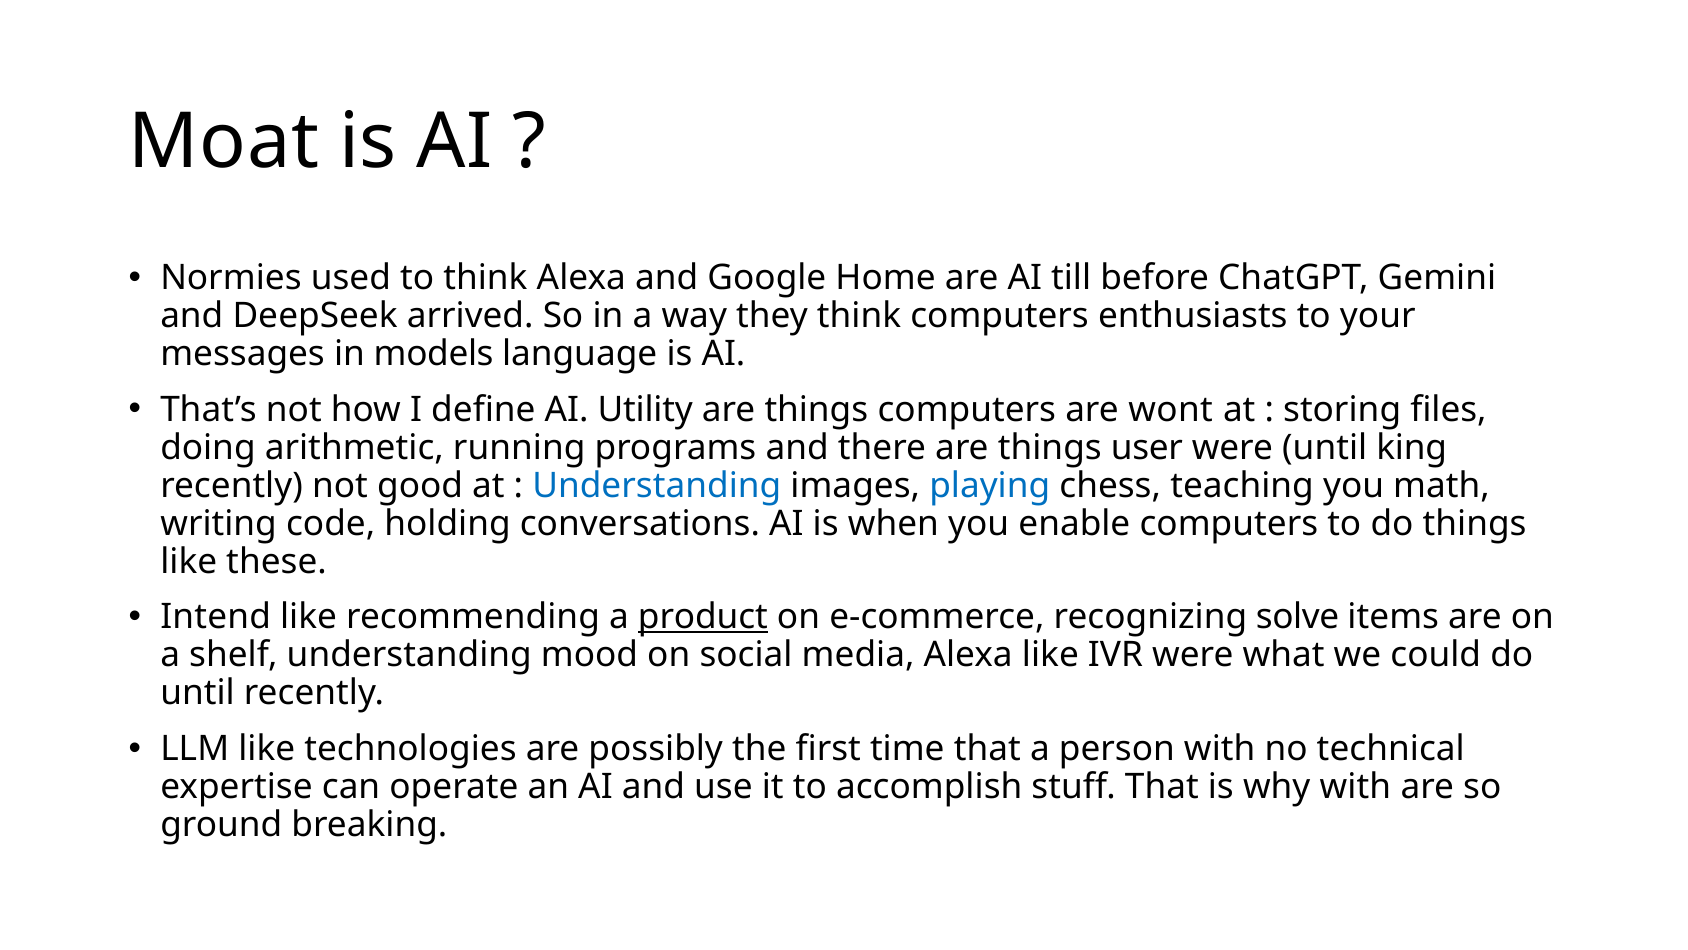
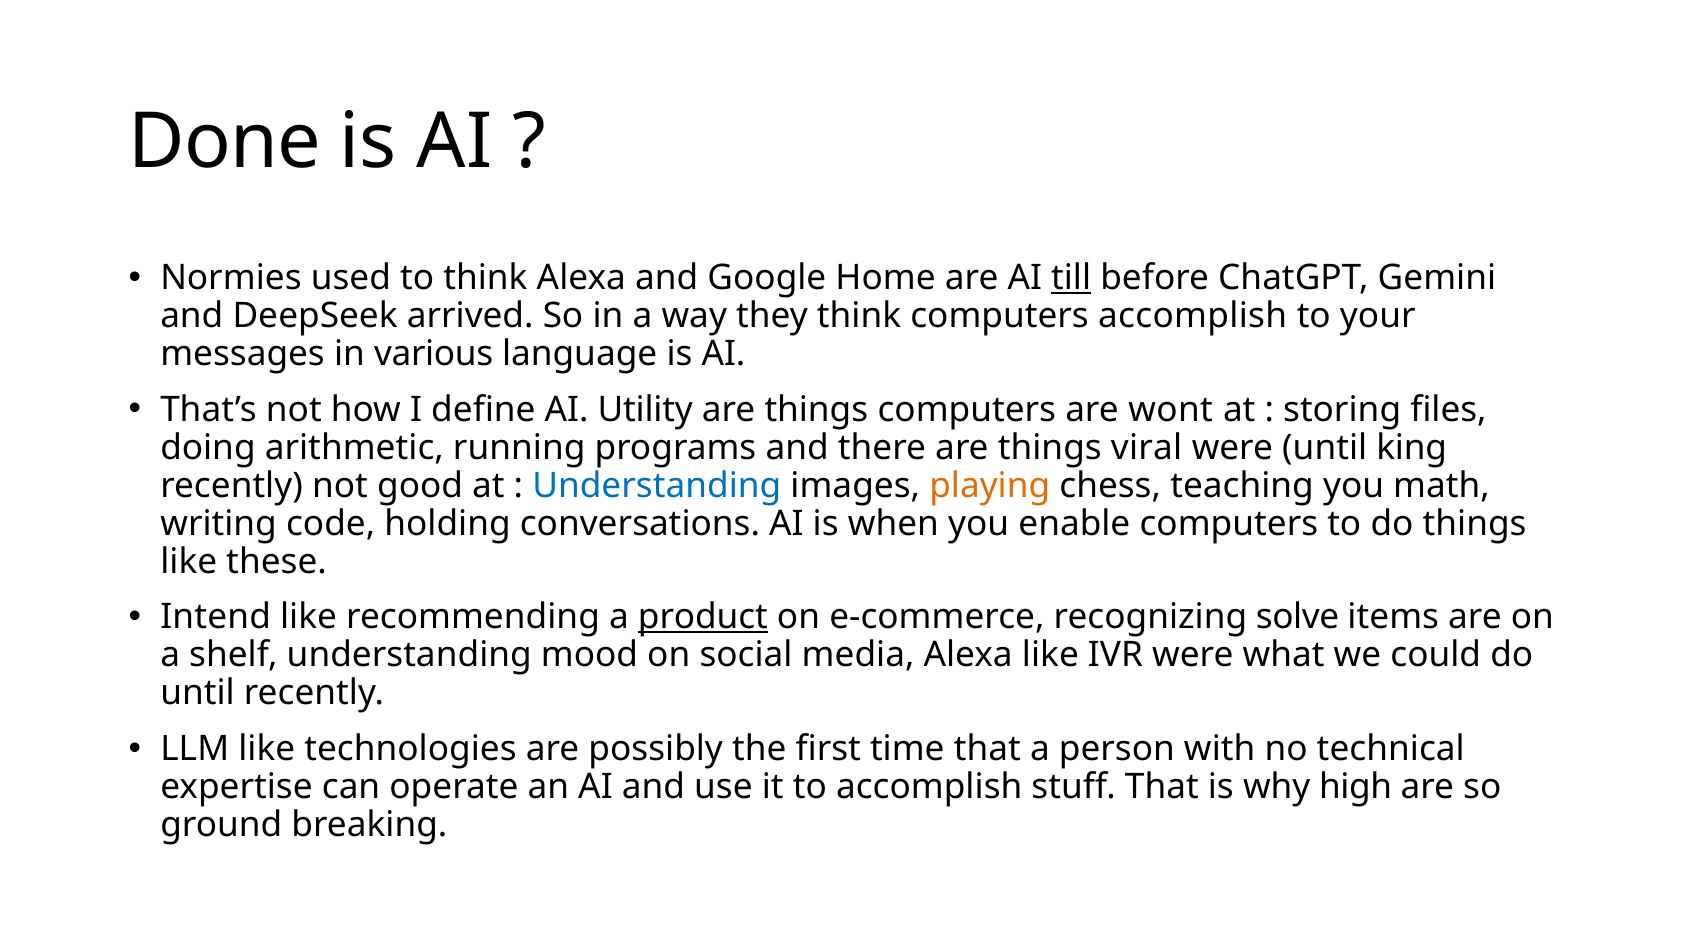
Moat: Moat -> Done
till underline: none -> present
computers enthusiasts: enthusiasts -> accomplish
models: models -> various
user: user -> viral
playing colour: blue -> orange
why with: with -> high
